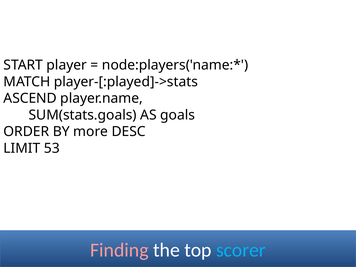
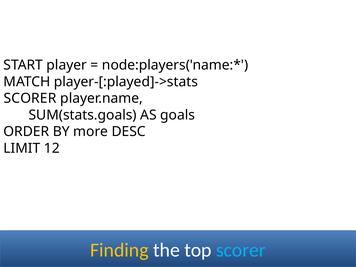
ASCEND at (30, 98): ASCEND -> SCORER
53: 53 -> 12
Finding colour: pink -> yellow
